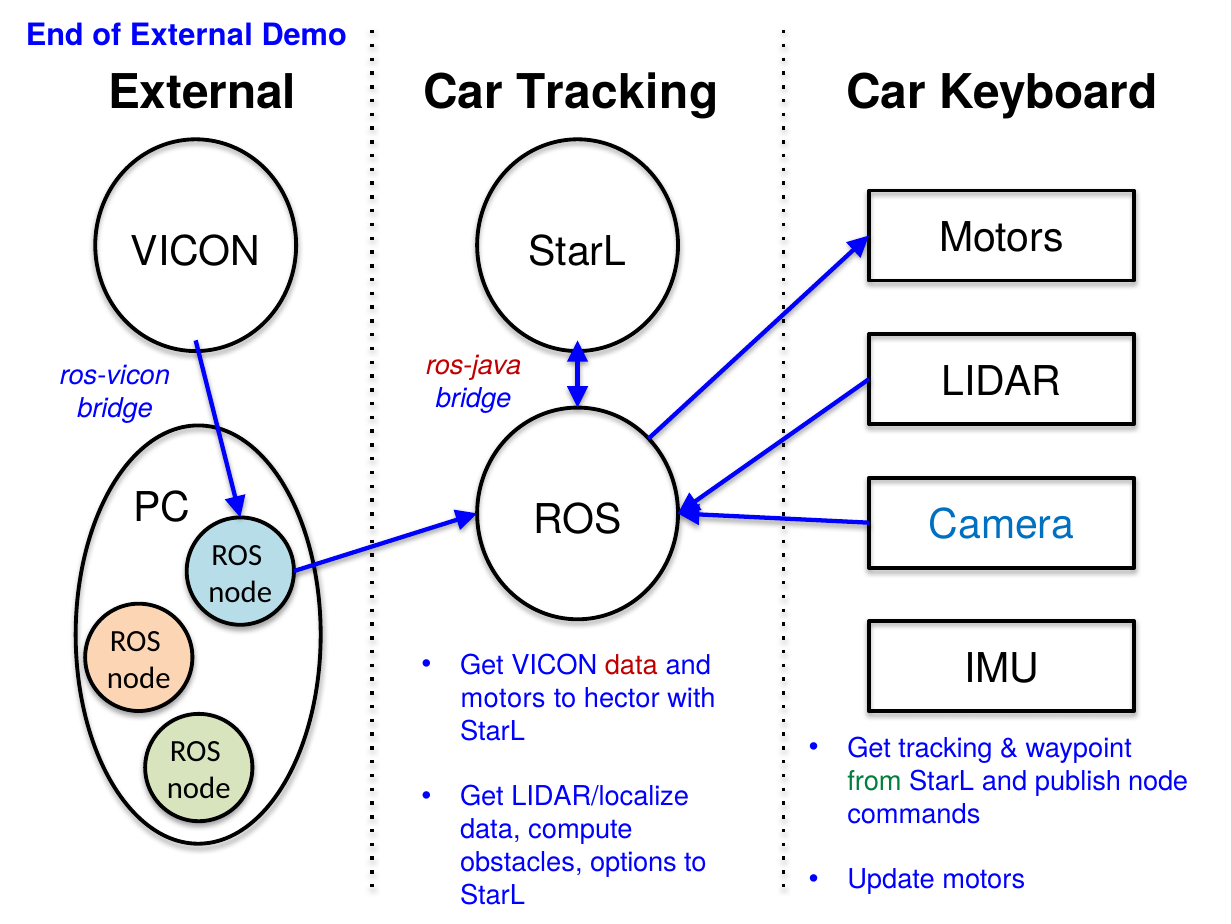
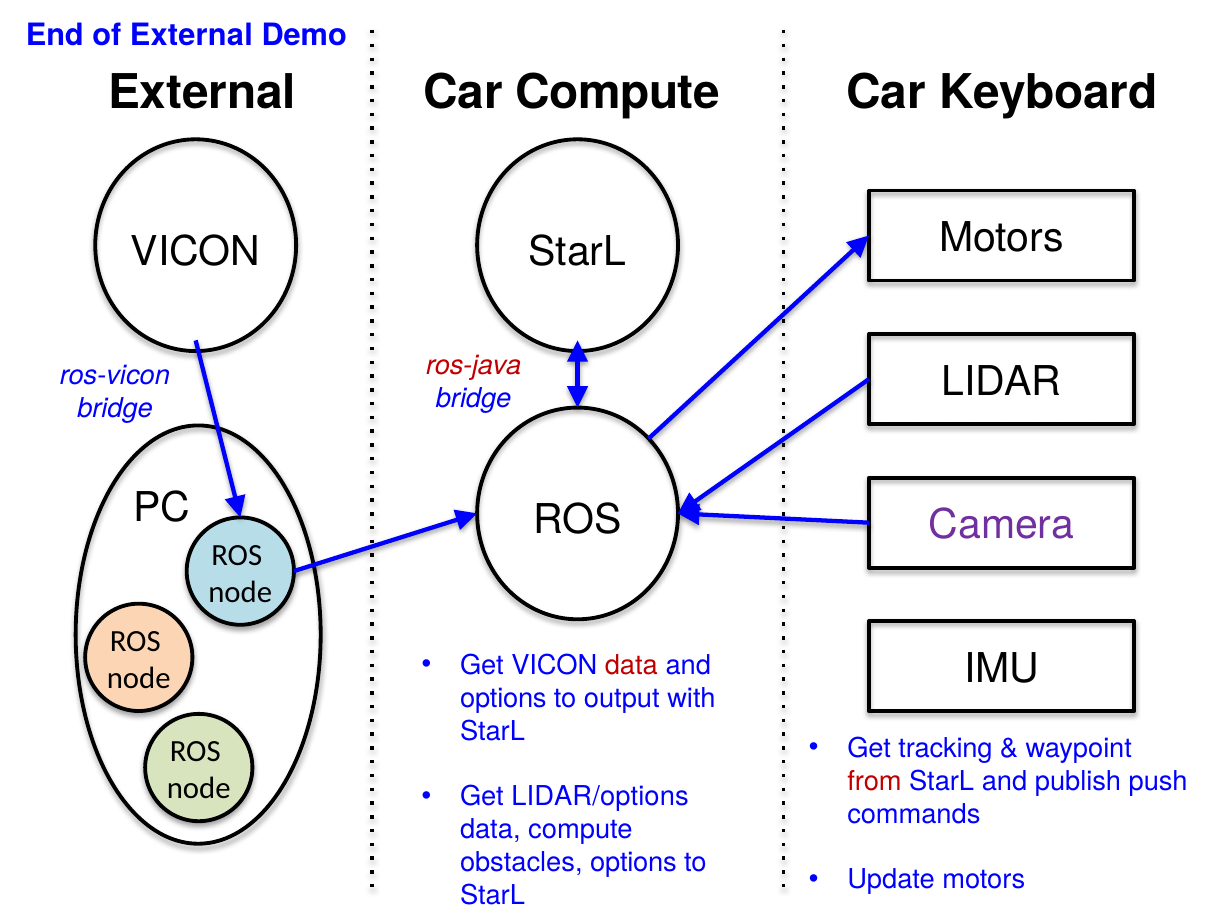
Car Tracking: Tracking -> Compute
Camera colour: blue -> purple
motors at (503, 698): motors -> options
hector: hector -> output
from colour: green -> red
publish node: node -> push
LIDAR/localize: LIDAR/localize -> LIDAR/options
